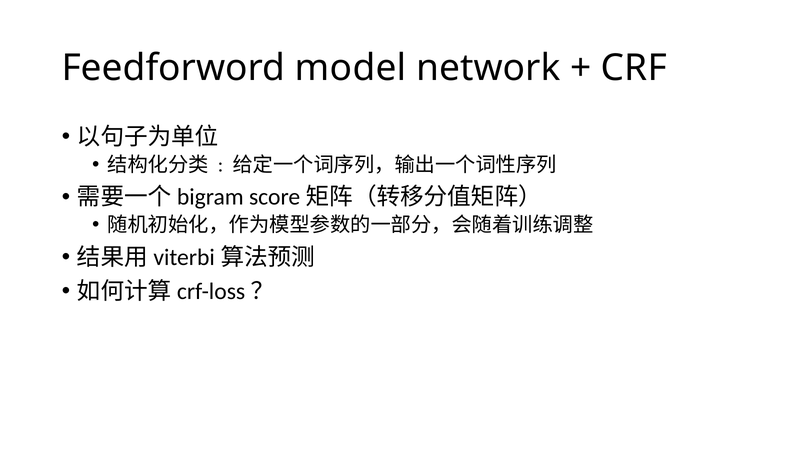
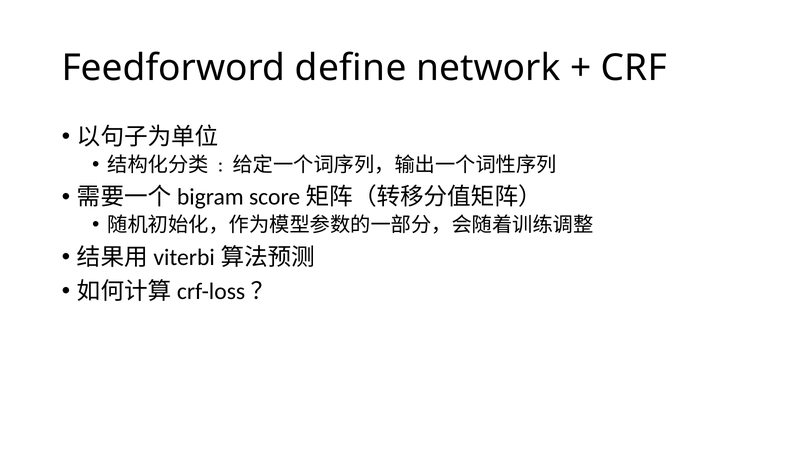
model: model -> define
